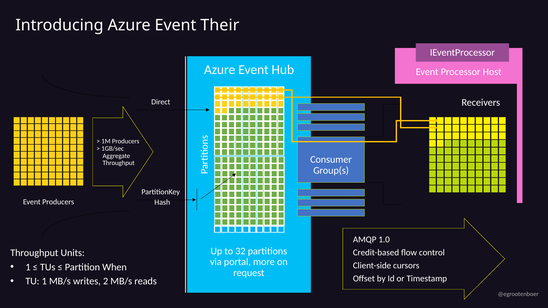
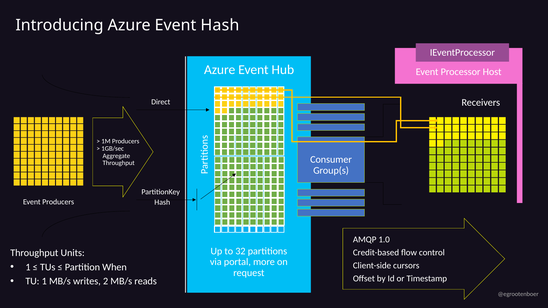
Event Their: Their -> Hash
